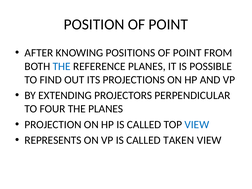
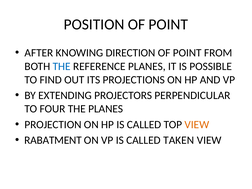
POSITIONS: POSITIONS -> DIRECTION
VIEW at (197, 125) colour: blue -> orange
REPRESENTS: REPRESENTS -> RABATMENT
